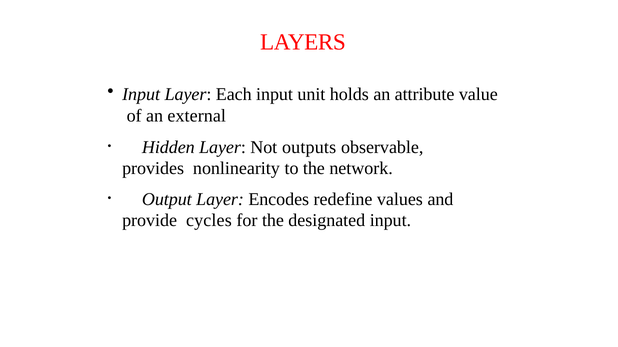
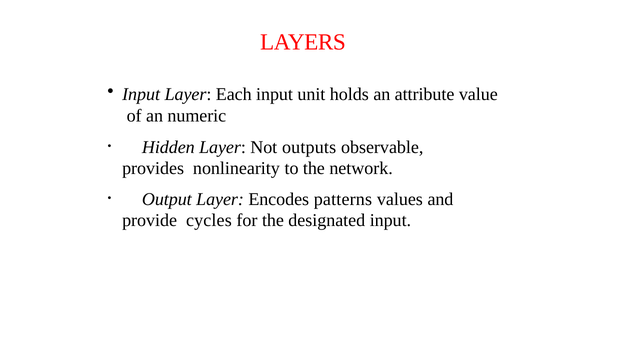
external: external -> numeric
redefine: redefine -> patterns
